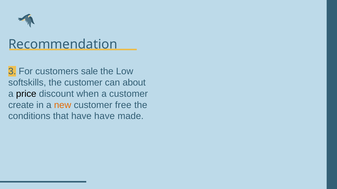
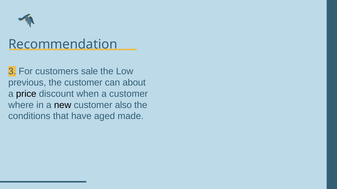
softskills: softskills -> previous
create: create -> where
new colour: orange -> black
free: free -> also
have have: have -> aged
